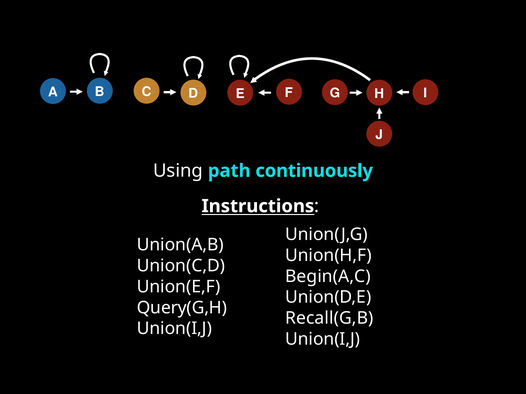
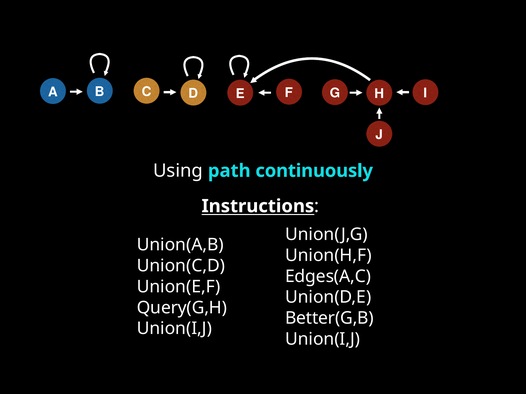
Begin(A,C: Begin(A,C -> Edges(A,C
Recall(G,B: Recall(G,B -> Better(G,B
